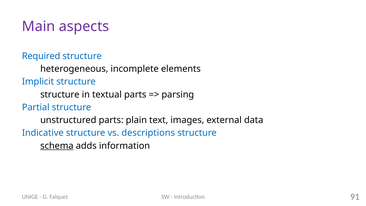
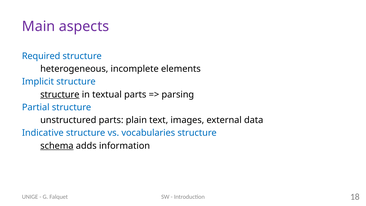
structure at (60, 94) underline: none -> present
descriptions: descriptions -> vocabularies
91: 91 -> 18
